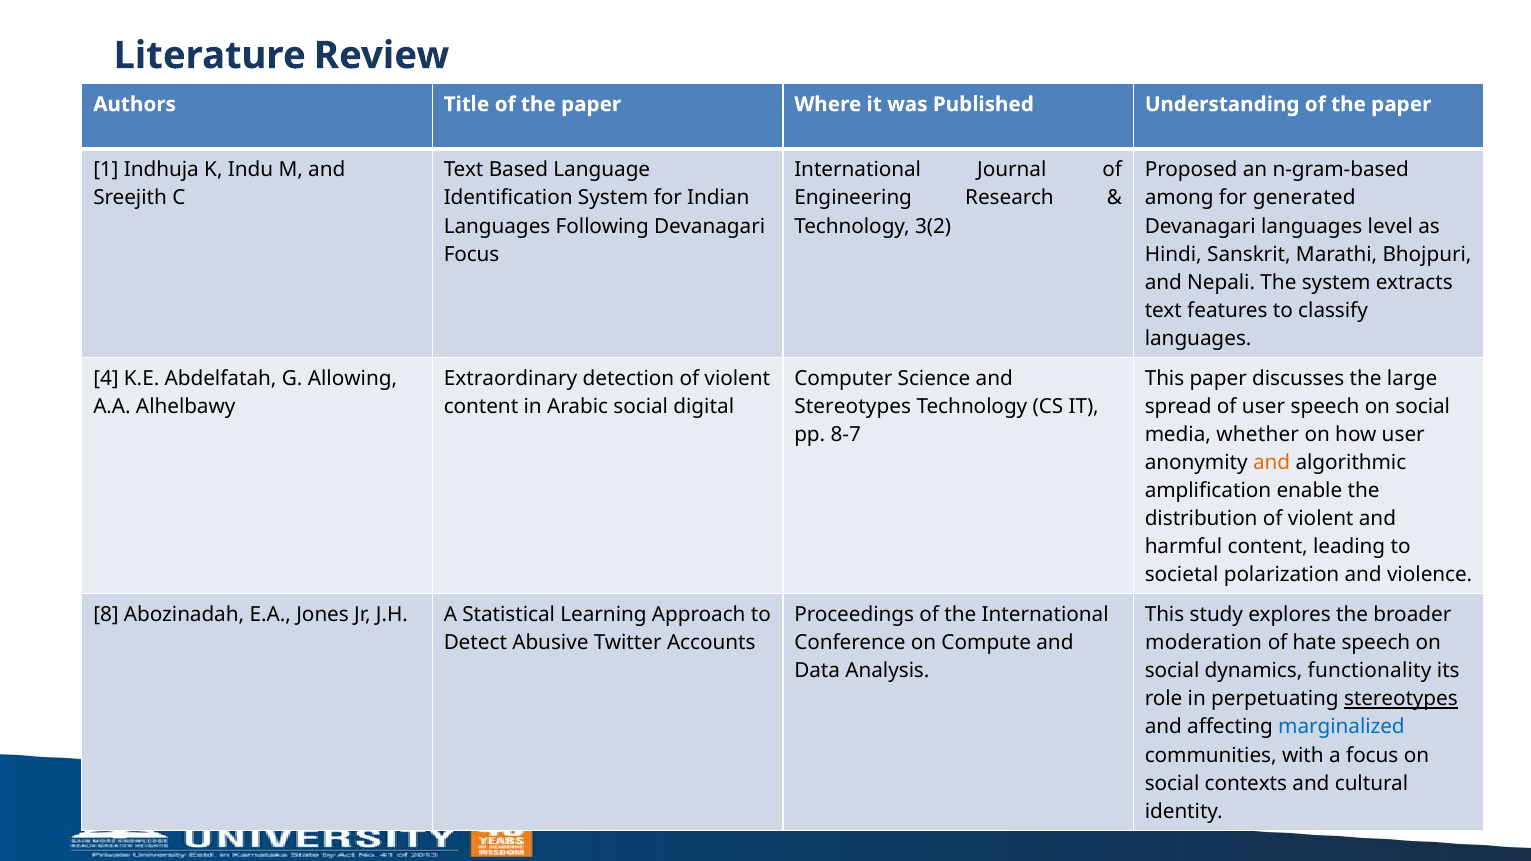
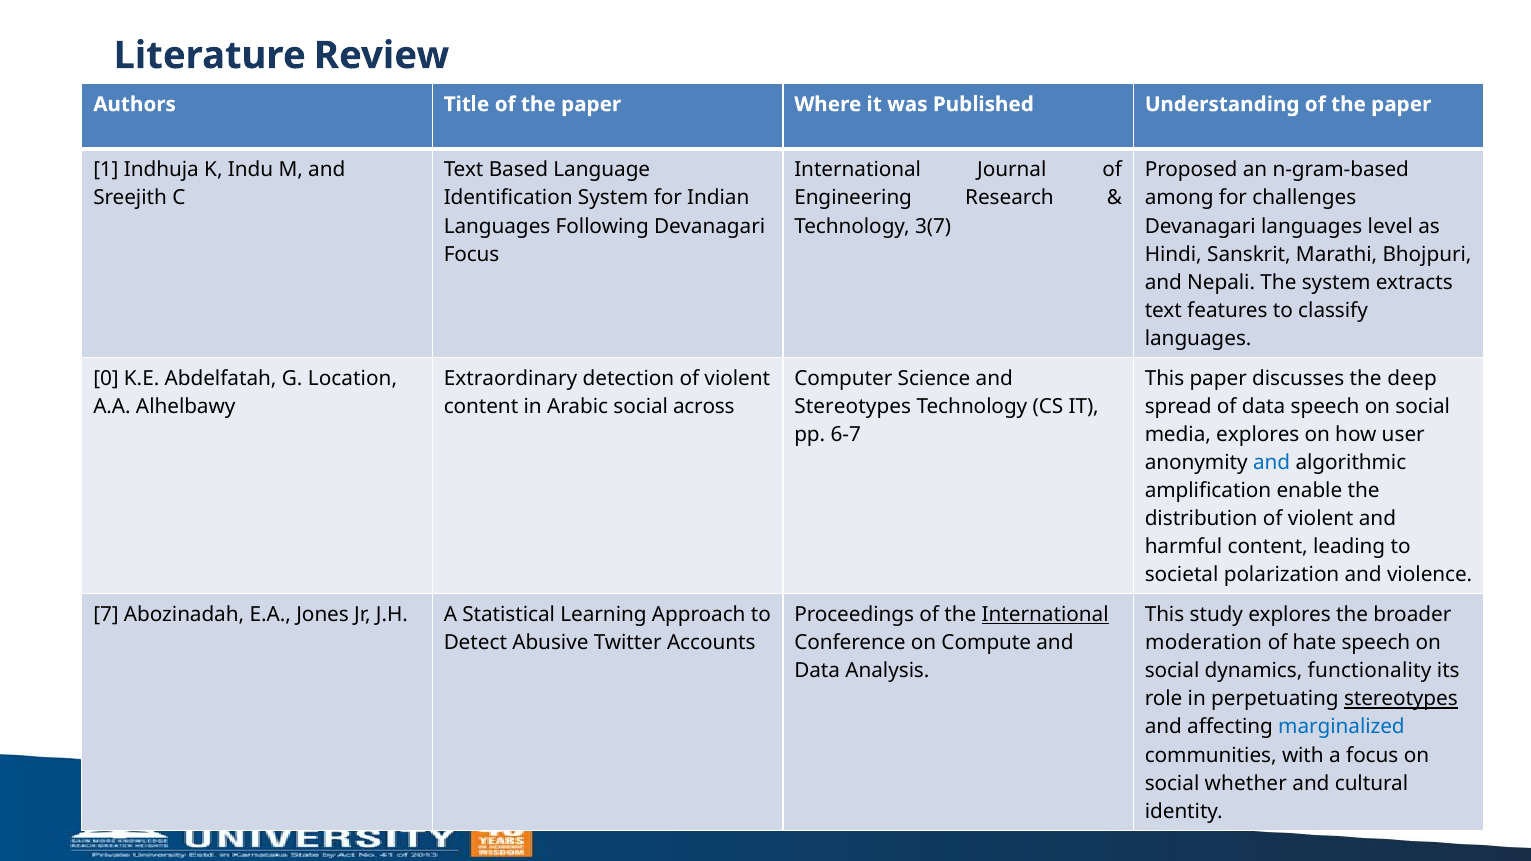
generated: generated -> challenges
3(2: 3(2 -> 3(7
4: 4 -> 0
Allowing: Allowing -> Location
large: large -> deep
digital: digital -> across
of user: user -> data
8-7: 8-7 -> 6-7
media whether: whether -> explores
and at (1272, 463) colour: orange -> blue
8: 8 -> 7
International at (1045, 615) underline: none -> present
contexts: contexts -> whether
